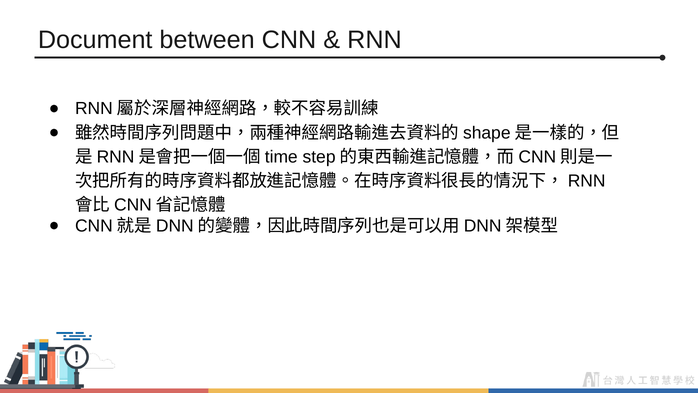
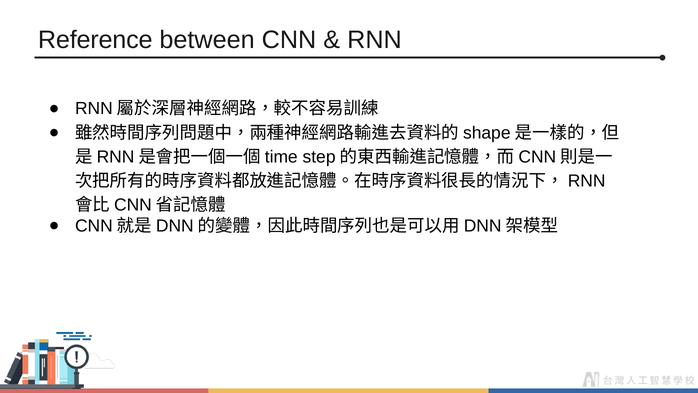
Document: Document -> Reference
